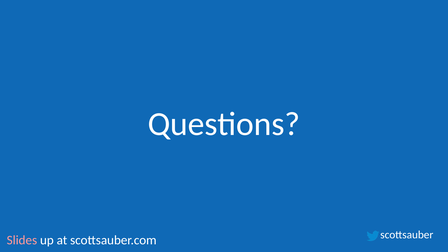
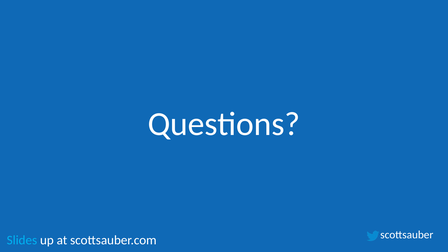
Slides colour: pink -> light blue
